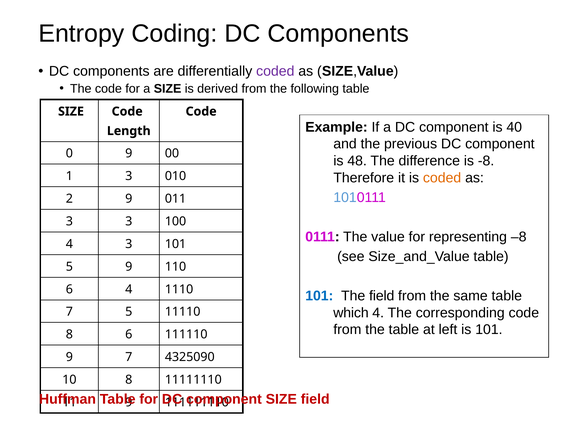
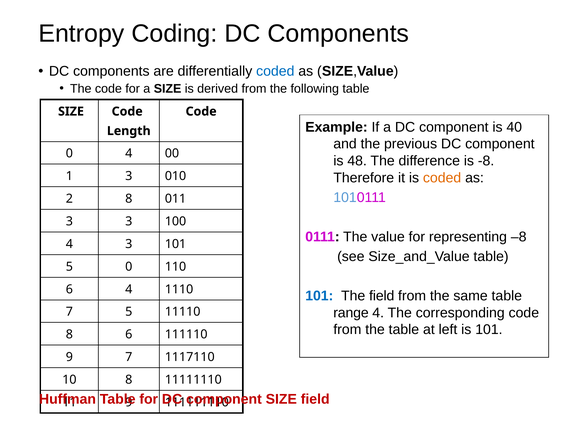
coded at (275, 71) colour: purple -> blue
0 9: 9 -> 4
2 9: 9 -> 8
5 9: 9 -> 0
which: which -> range
4325090: 4325090 -> 1117110
